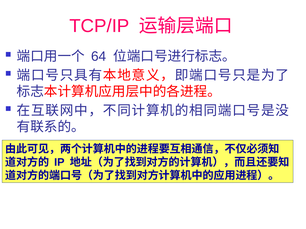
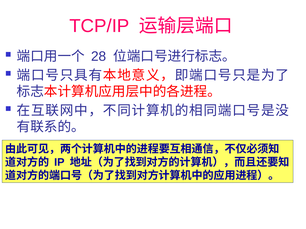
64: 64 -> 28
